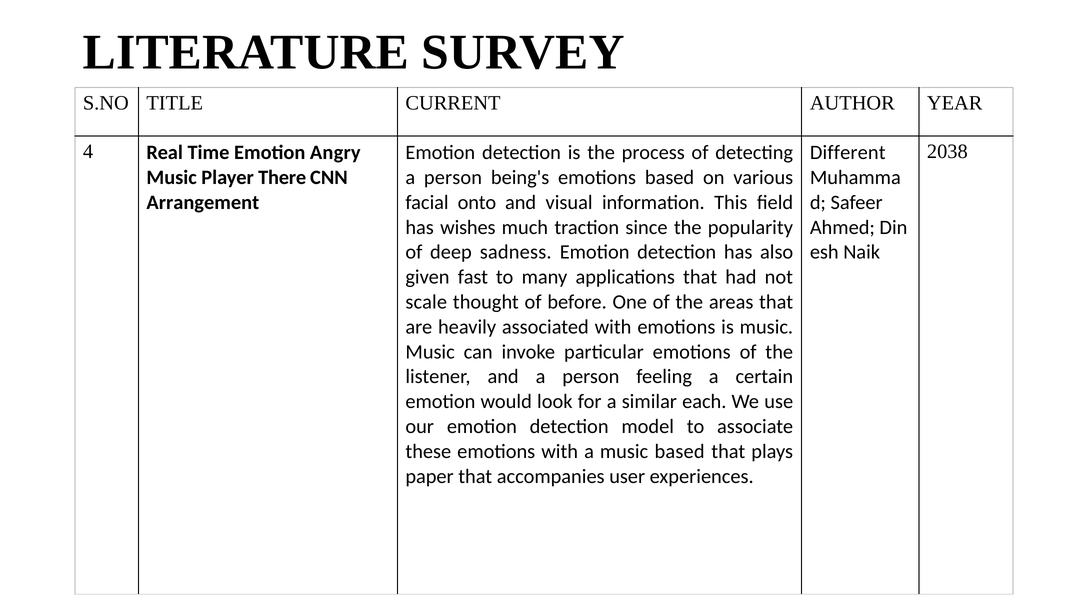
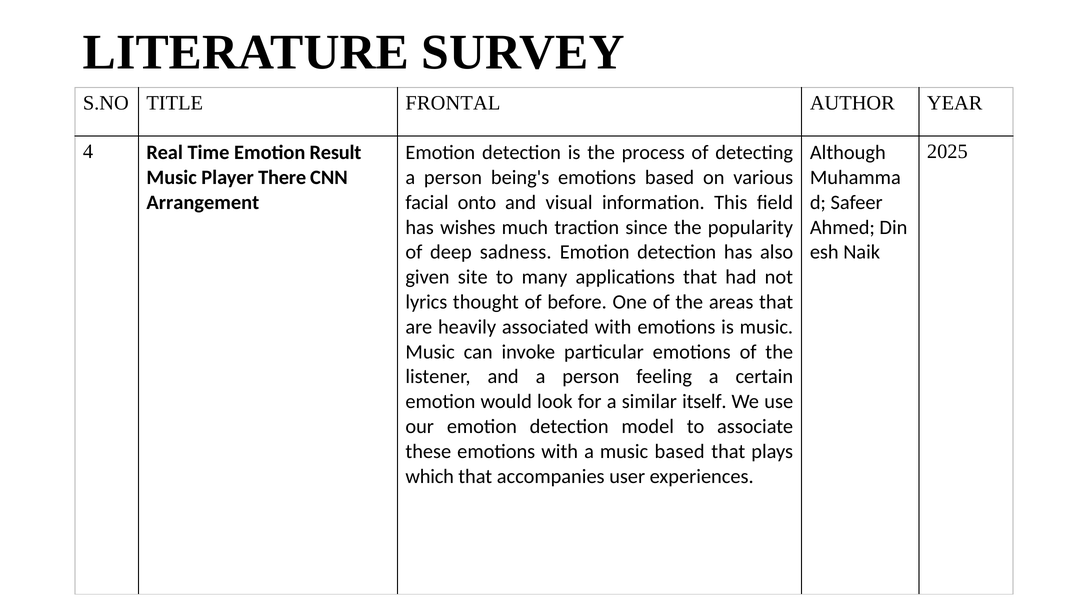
CURRENT: CURRENT -> FRONTAL
Angry: Angry -> Result
2038: 2038 -> 2025
Different: Different -> Although
fast: fast -> site
scale: scale -> lyrics
each: each -> itself
paper: paper -> which
